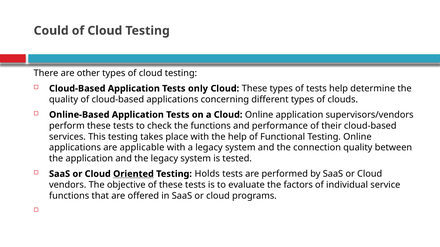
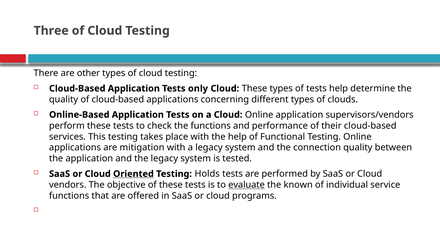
Could: Could -> Three
applicable: applicable -> mitigation
evaluate underline: none -> present
factors: factors -> known
